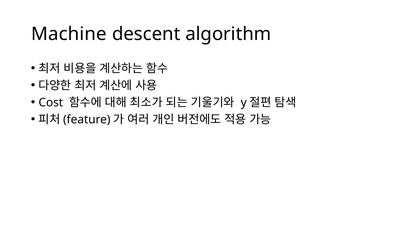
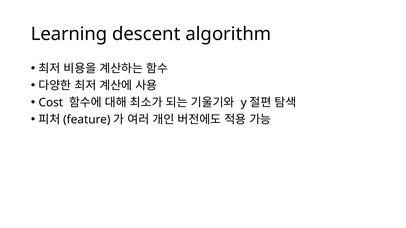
Machine: Machine -> Learning
